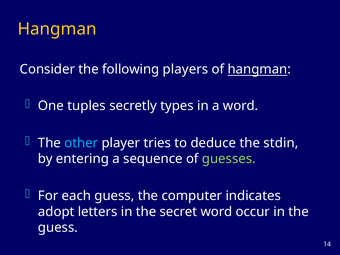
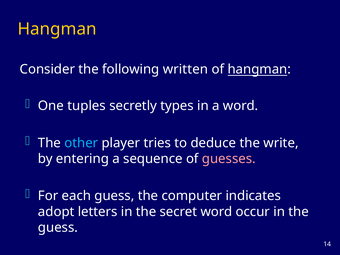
players: players -> written
stdin: stdin -> write
guesses colour: light green -> pink
